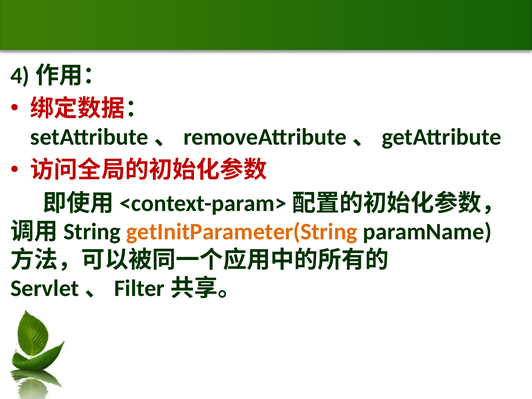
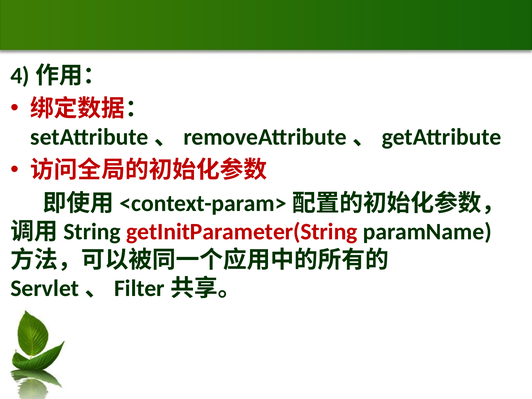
getInitParameter(String colour: orange -> red
